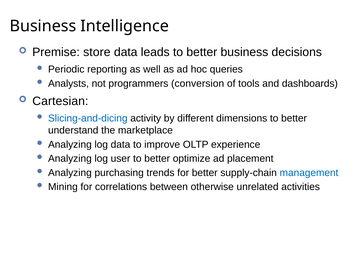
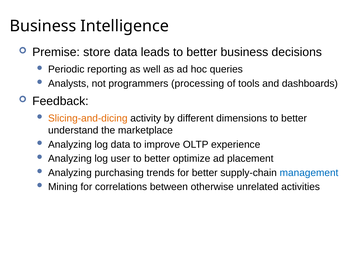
conversion: conversion -> processing
Cartesian: Cartesian -> Feedback
Slicing-and-dicing colour: blue -> orange
